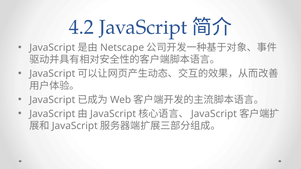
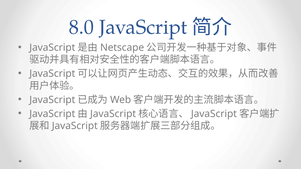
4.2: 4.2 -> 8.0
